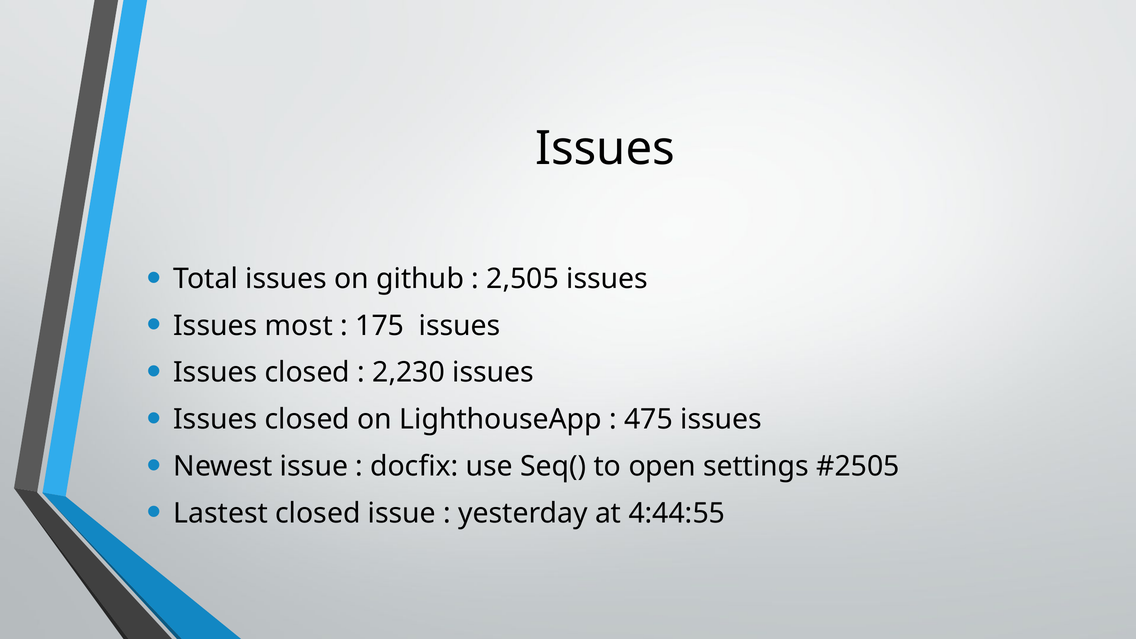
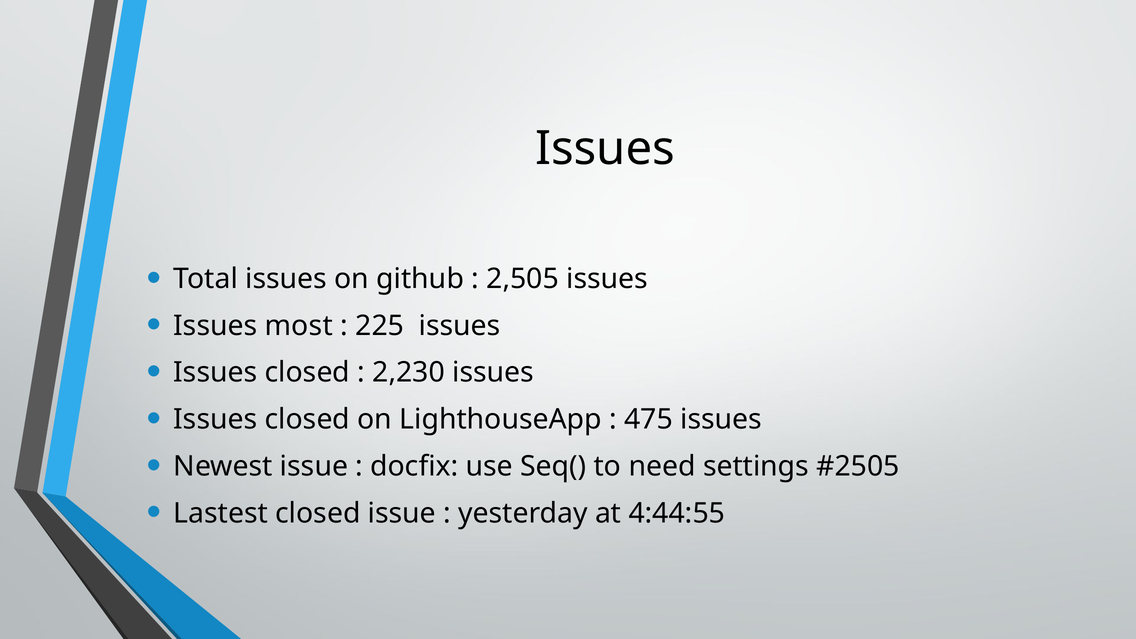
175: 175 -> 225
open: open -> need
